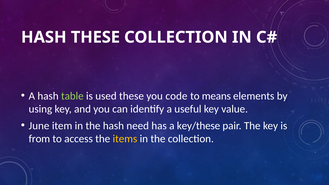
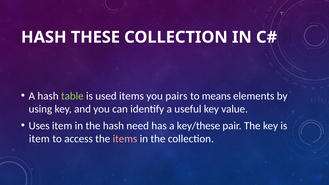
used these: these -> items
code: code -> pairs
June: June -> Uses
from at (39, 139): from -> item
items at (125, 139) colour: yellow -> pink
